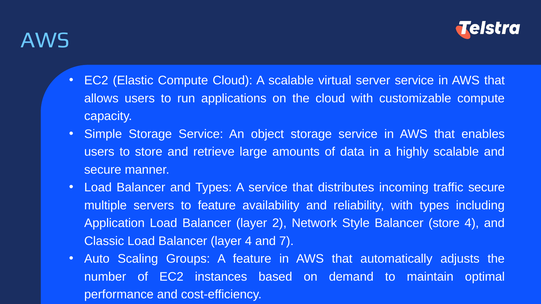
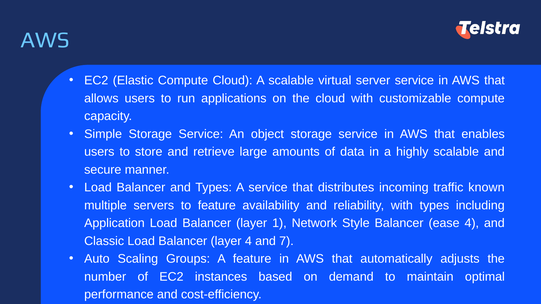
traffic secure: secure -> known
2: 2 -> 1
Balancer store: store -> ease
